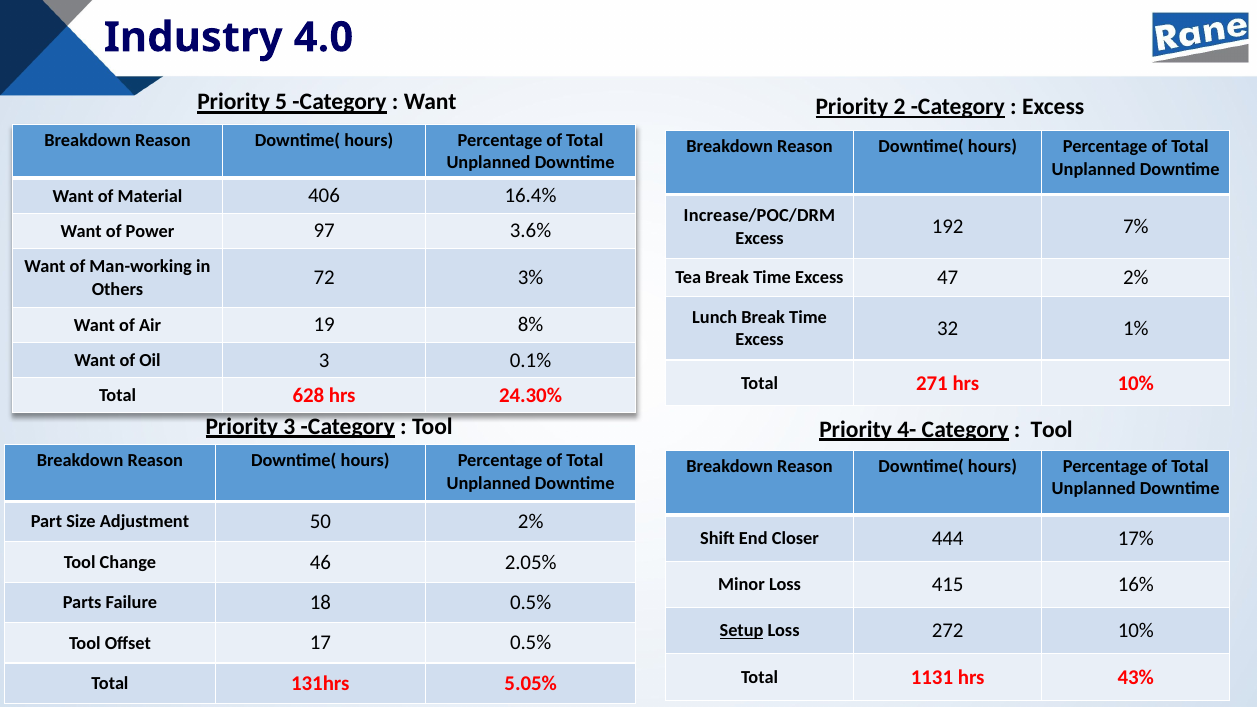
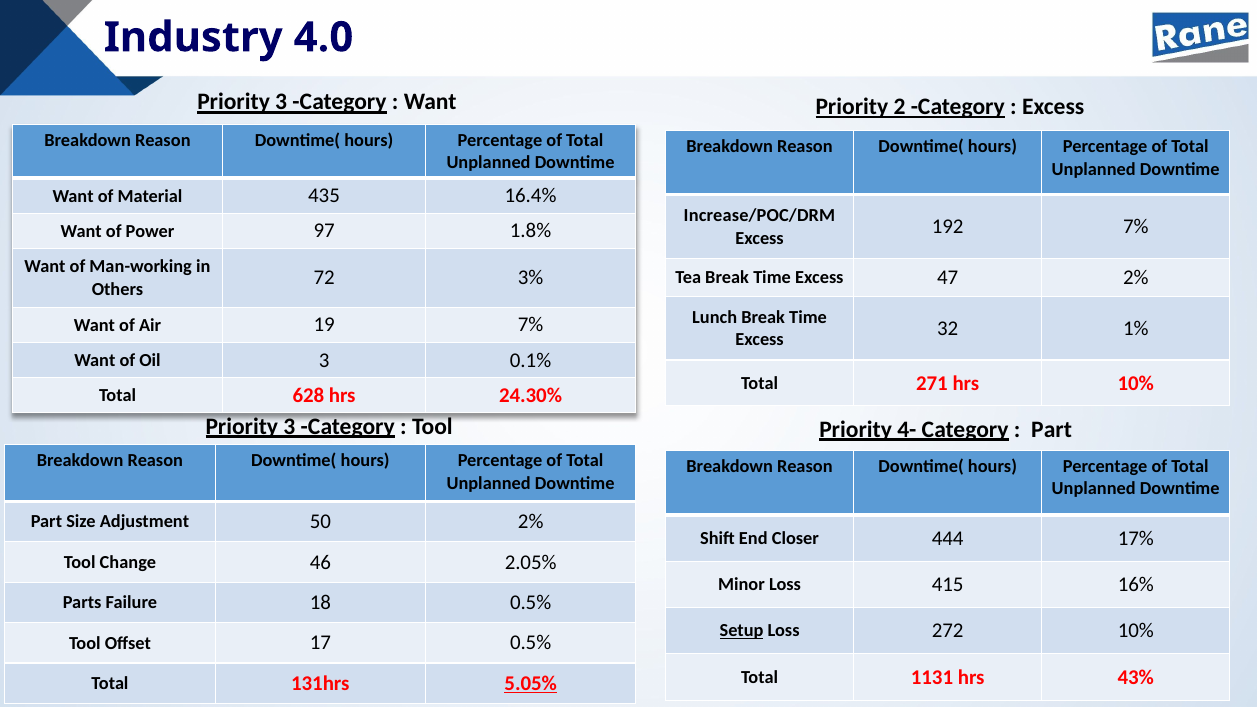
5 at (281, 102): 5 -> 3
406: 406 -> 435
3.6%: 3.6% -> 1.8%
19 8%: 8% -> 7%
Tool at (1052, 429): Tool -> Part
5.05% underline: none -> present
